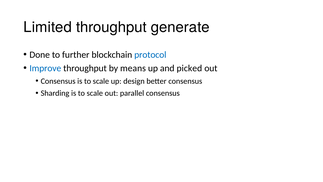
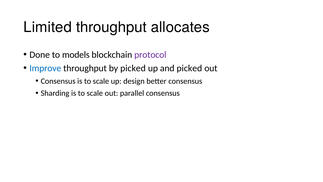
generate: generate -> allocates
further: further -> models
protocol colour: blue -> purple
by means: means -> picked
